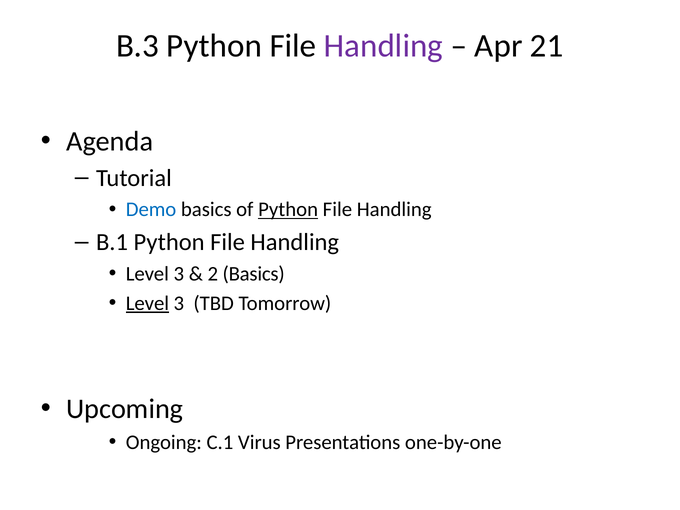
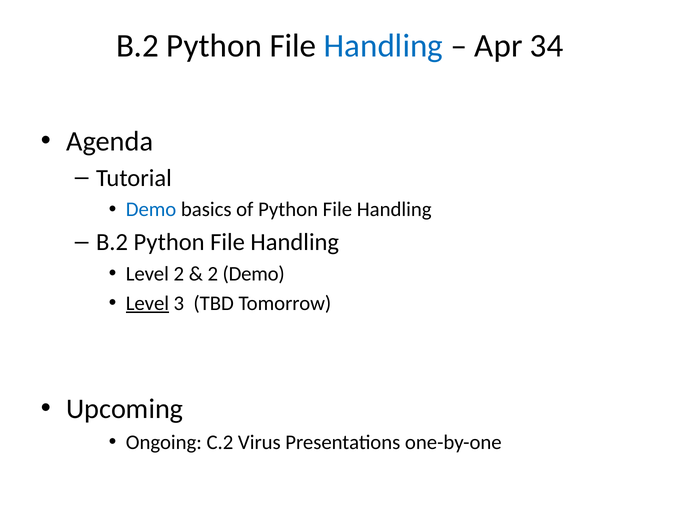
B.3 at (137, 46): B.3 -> B.2
Handling at (383, 46) colour: purple -> blue
21: 21 -> 34
Python at (288, 210) underline: present -> none
B.1 at (112, 242): B.1 -> B.2
3 at (179, 274): 3 -> 2
2 Basics: Basics -> Demo
C.1: C.1 -> C.2
